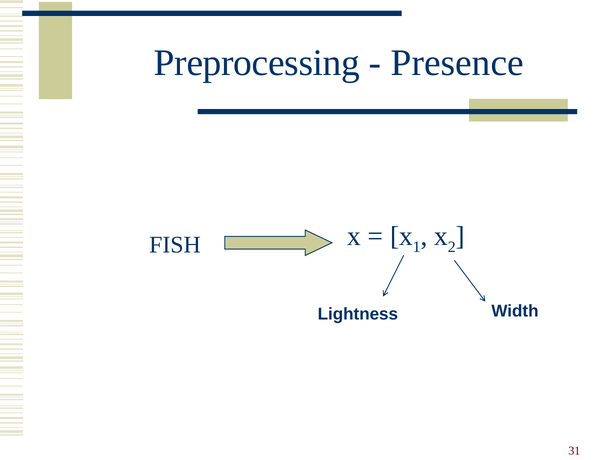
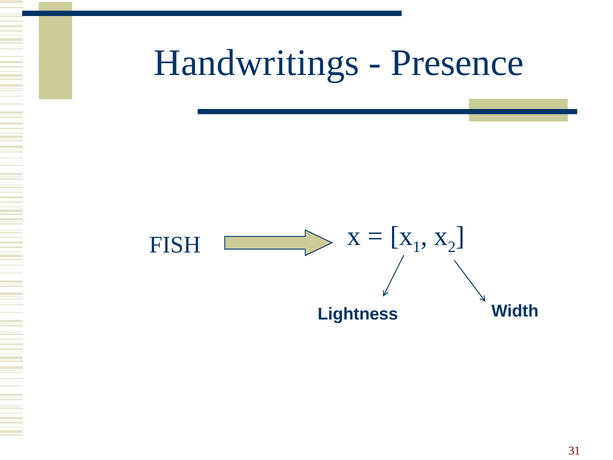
Preprocessing: Preprocessing -> Handwritings
